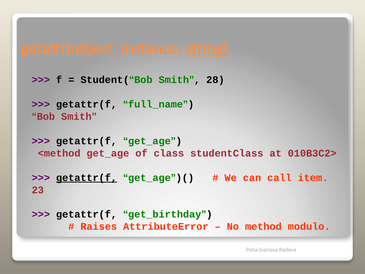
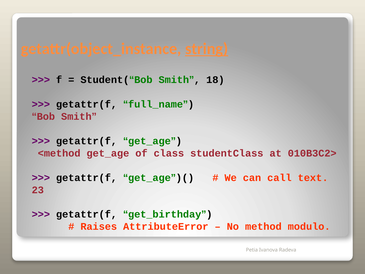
28: 28 -> 18
getattr(f at (87, 178) underline: present -> none
item: item -> text
